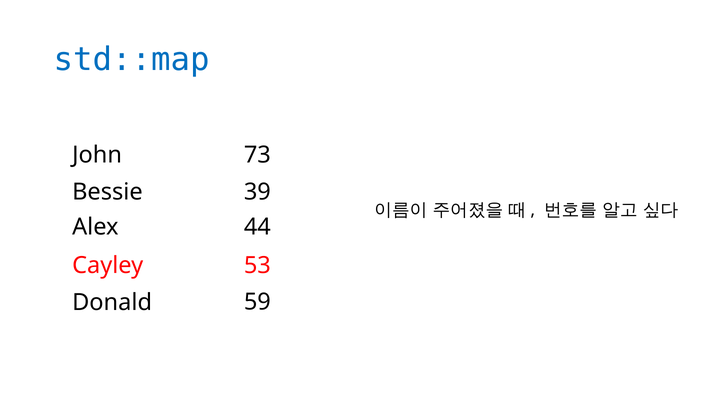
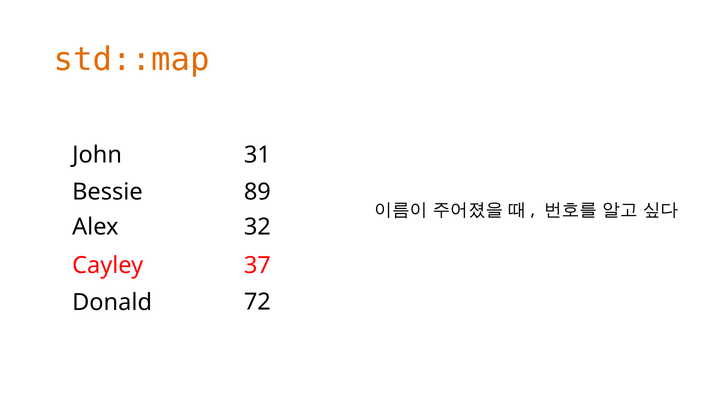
std::map colour: blue -> orange
73: 73 -> 31
39: 39 -> 89
44: 44 -> 32
53: 53 -> 37
59: 59 -> 72
